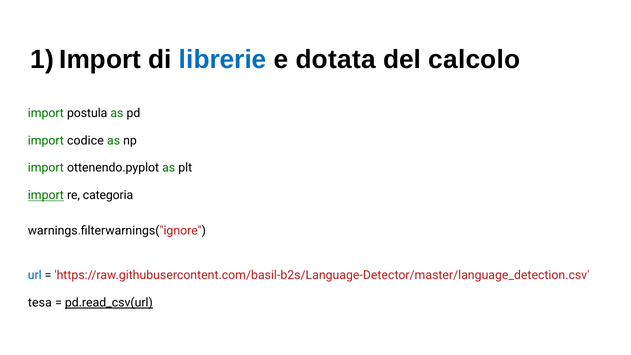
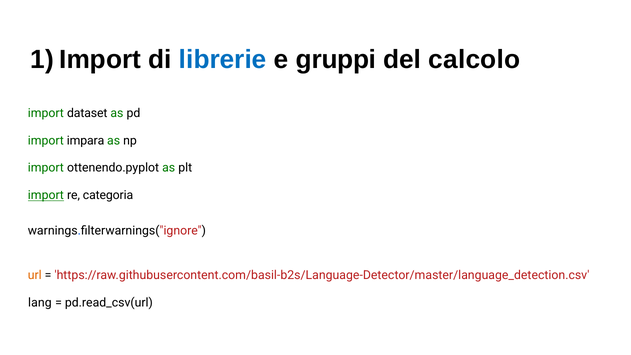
dotata: dotata -> gruppi
postula: postula -> dataset
codice: codice -> impara
url colour: blue -> orange
tesa: tesa -> lang
pd.read_csv(url underline: present -> none
